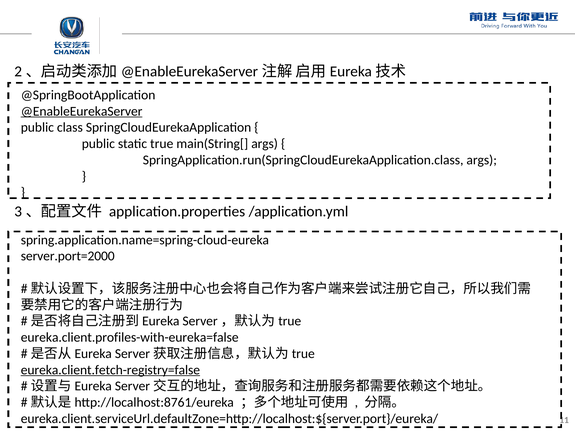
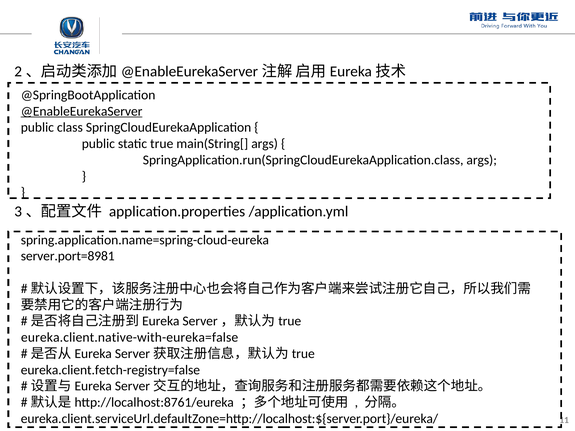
server.port=2000: server.port=2000 -> server.port=8981
eureka.client.profiles-with-eureka=false: eureka.client.profiles-with-eureka=false -> eureka.client.native-with-eureka=false
eureka.client.fetch-registry=false underline: present -> none
